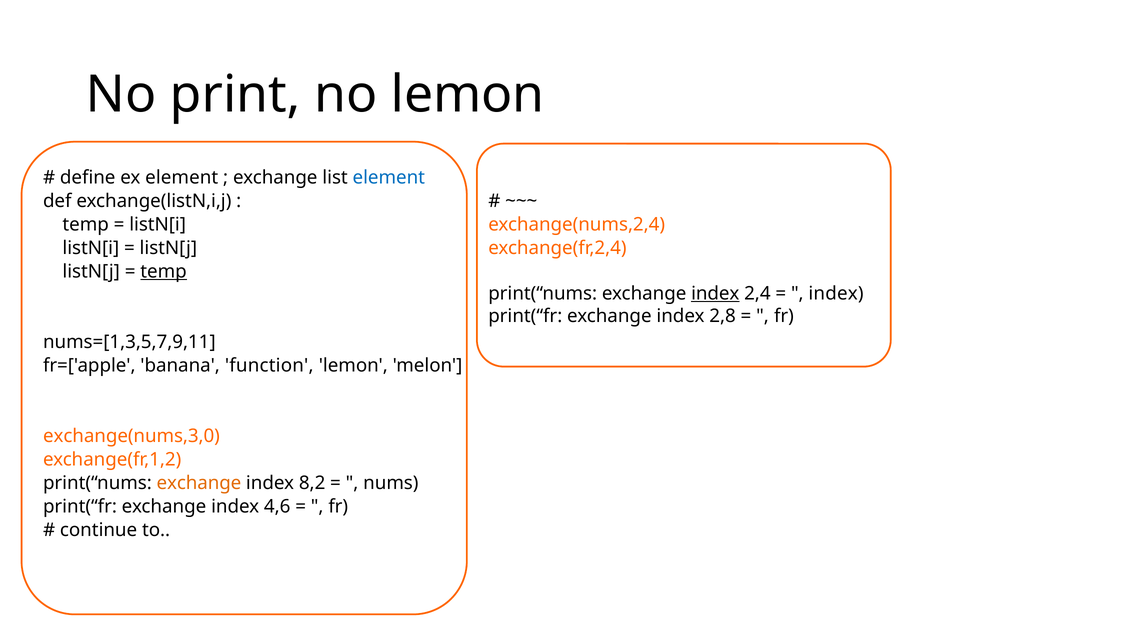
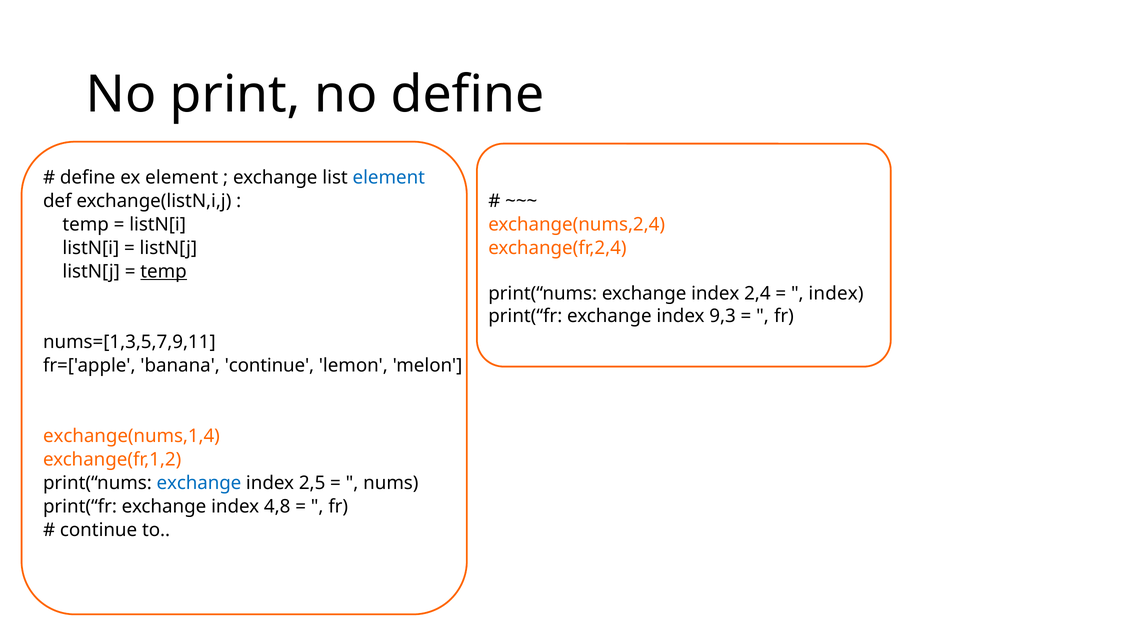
no lemon: lemon -> define
index at (715, 294) underline: present -> none
2,8: 2,8 -> 9,3
banana function: function -> continue
exchange(nums,3,0: exchange(nums,3,0 -> exchange(nums,1,4
exchange at (199, 483) colour: orange -> blue
8,2: 8,2 -> 2,5
4,6: 4,6 -> 4,8
